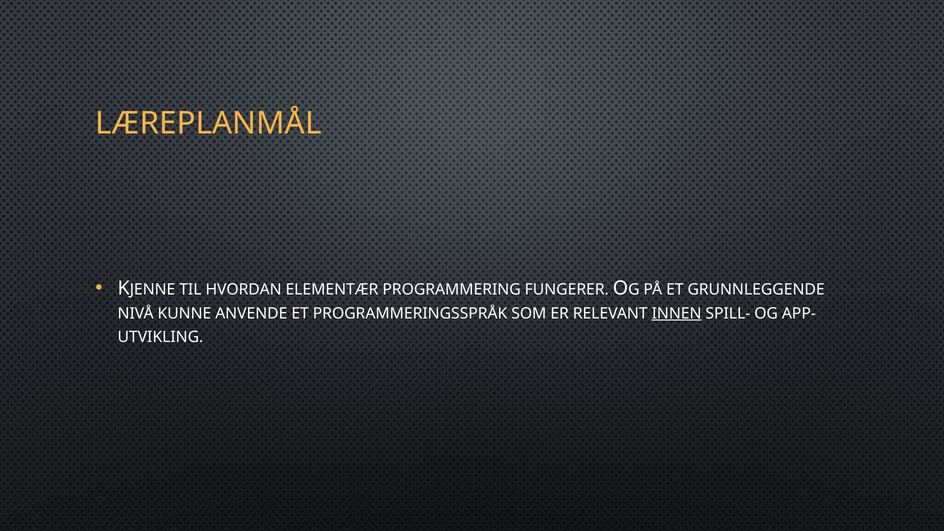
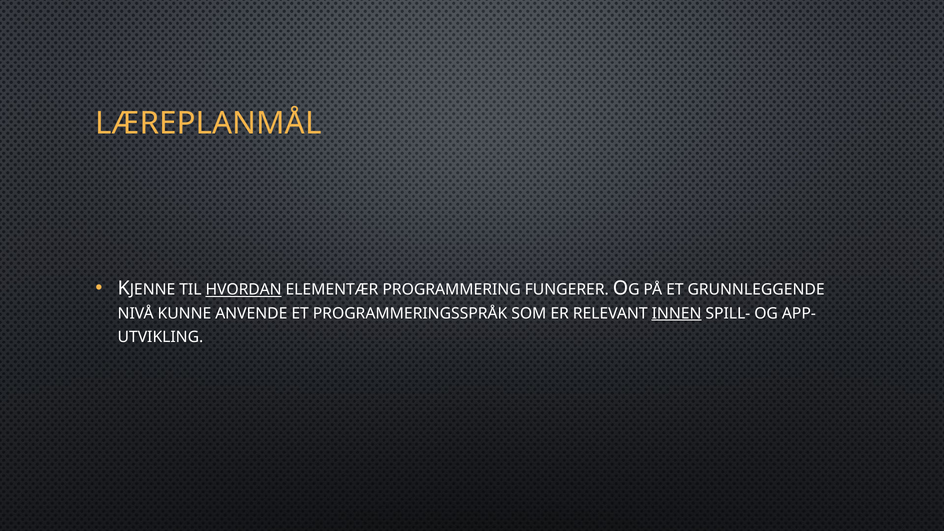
HVORDAN underline: none -> present
